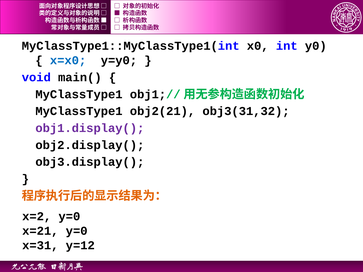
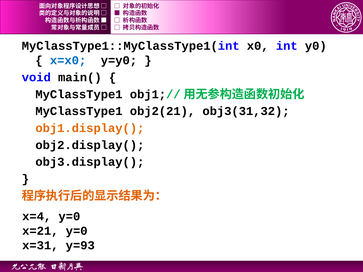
obj1.display( colour: purple -> orange
x=2: x=2 -> x=4
y=12: y=12 -> y=93
